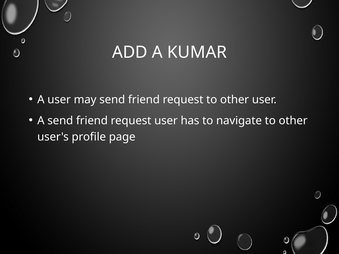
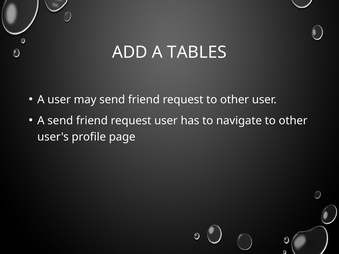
KUMAR: KUMAR -> TABLES
